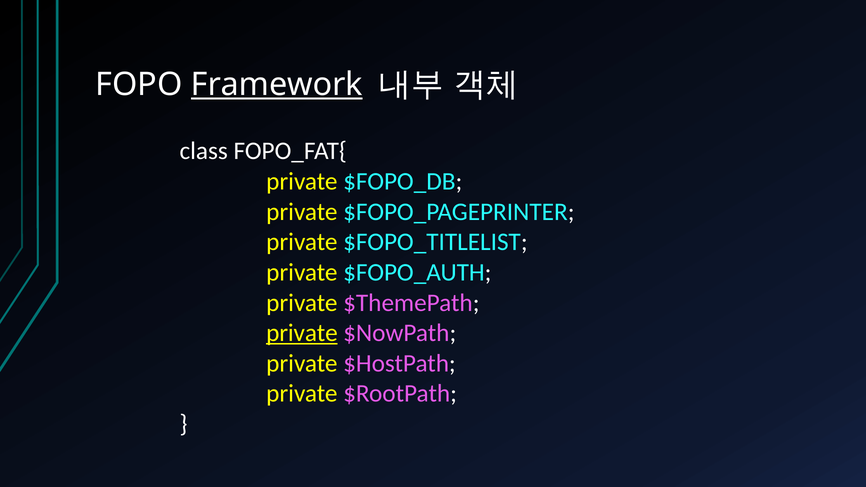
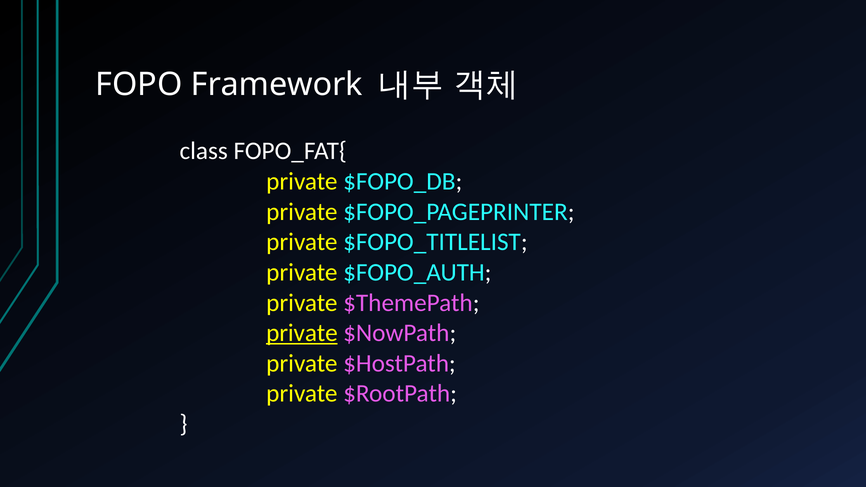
Framework underline: present -> none
